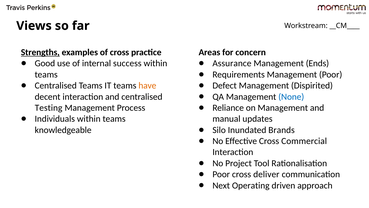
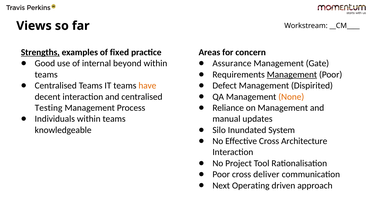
of cross: cross -> fixed
success: success -> beyond
Ends: Ends -> Gate
Management at (292, 74) underline: none -> present
None colour: blue -> orange
Brands: Brands -> System
Commercial: Commercial -> Architecture
